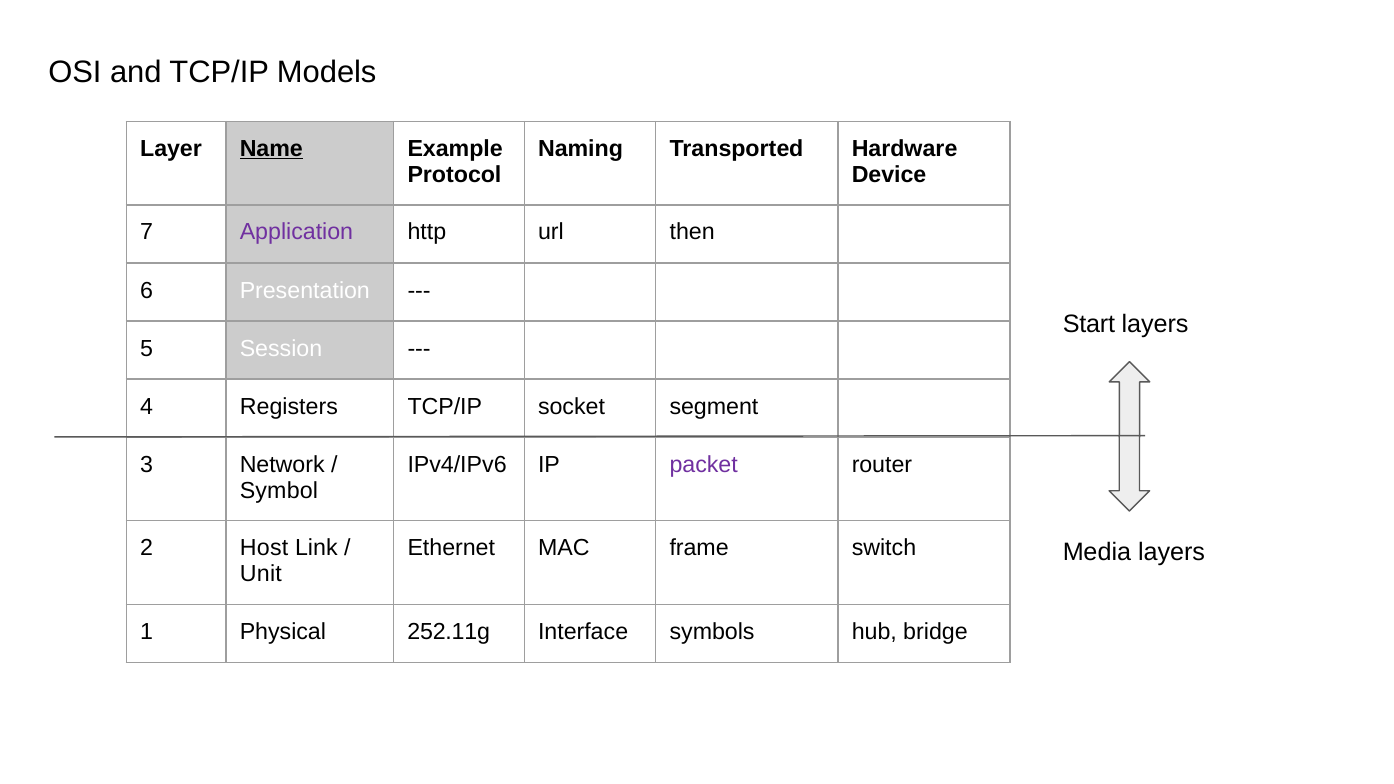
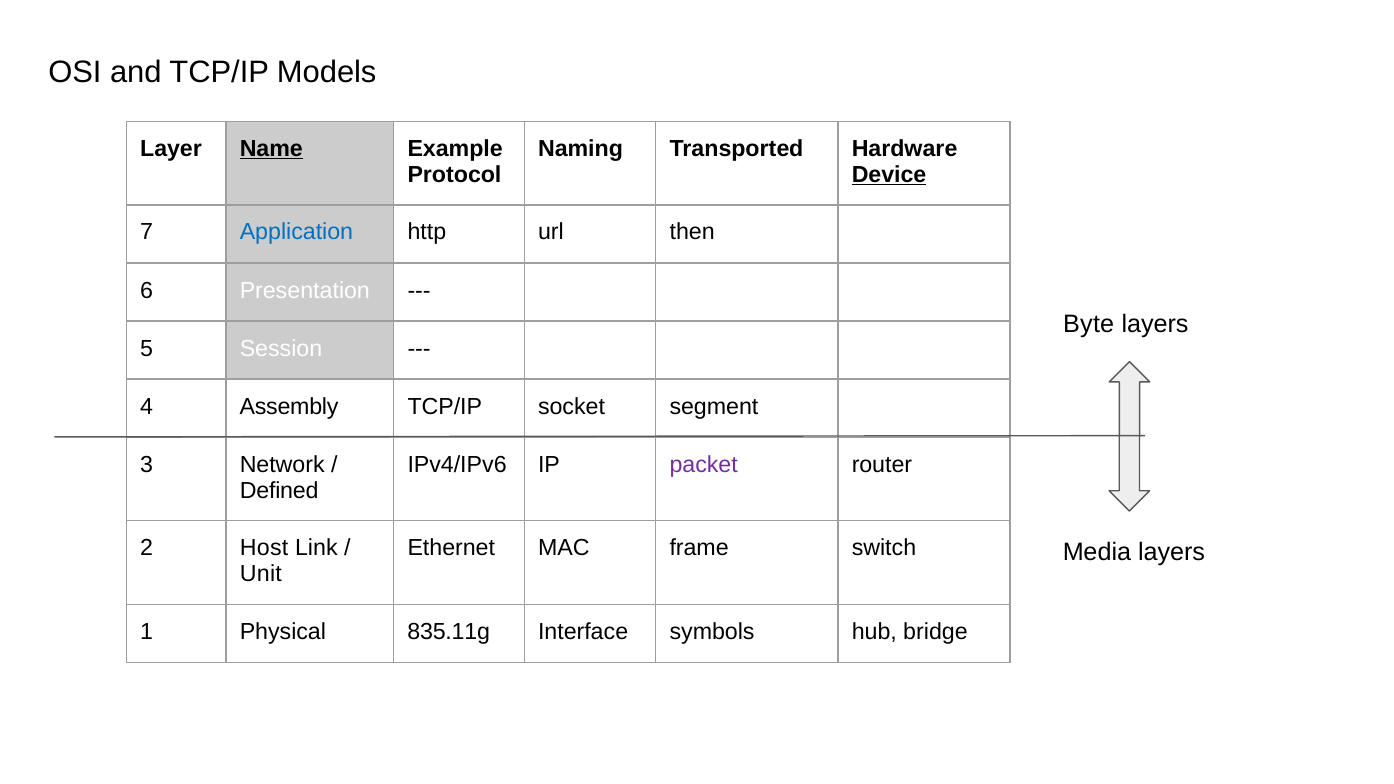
Device underline: none -> present
Application colour: purple -> blue
Start: Start -> Byte
Registers: Registers -> Assembly
Symbol: Symbol -> Defined
252.11g: 252.11g -> 835.11g
